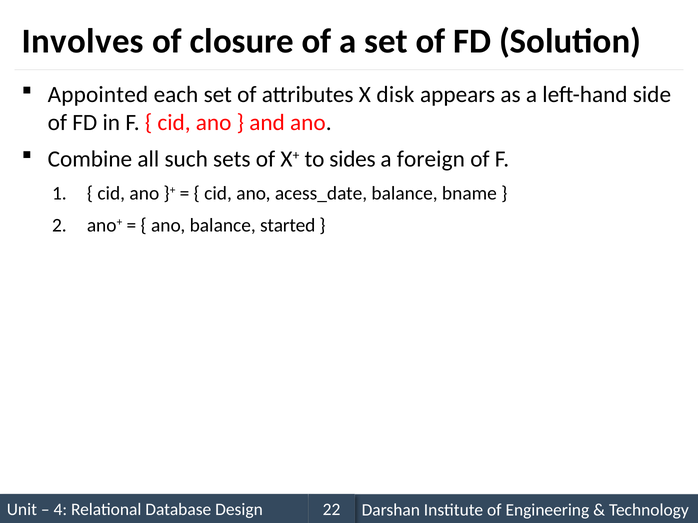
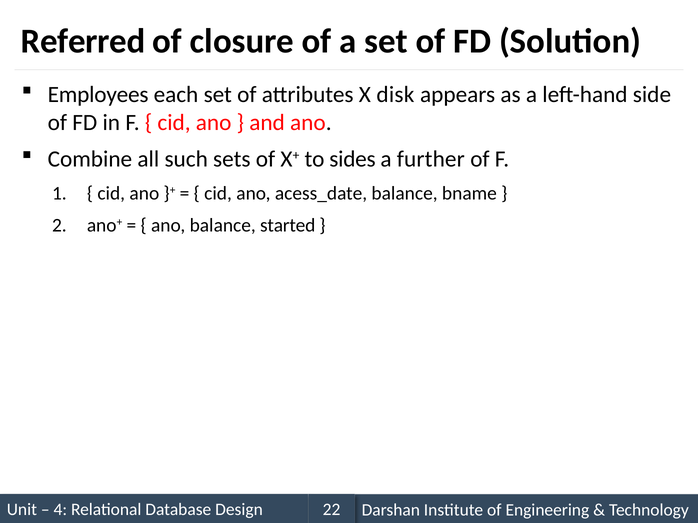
Involves: Involves -> Referred
Appointed: Appointed -> Employees
foreign: foreign -> further
